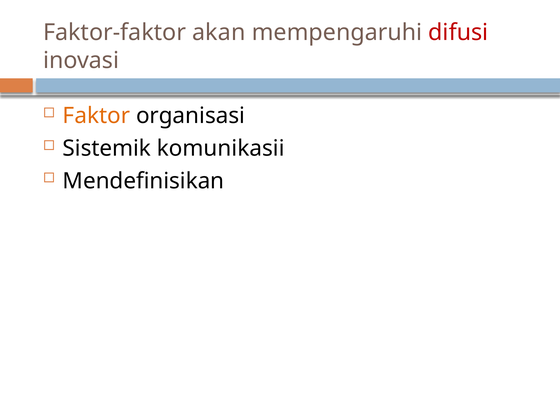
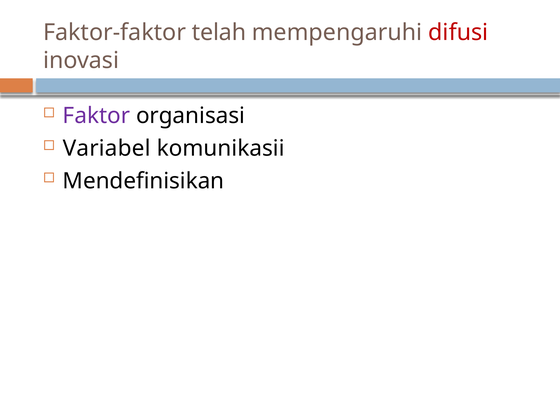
akan: akan -> telah
Faktor colour: orange -> purple
Sistemik: Sistemik -> Variabel
